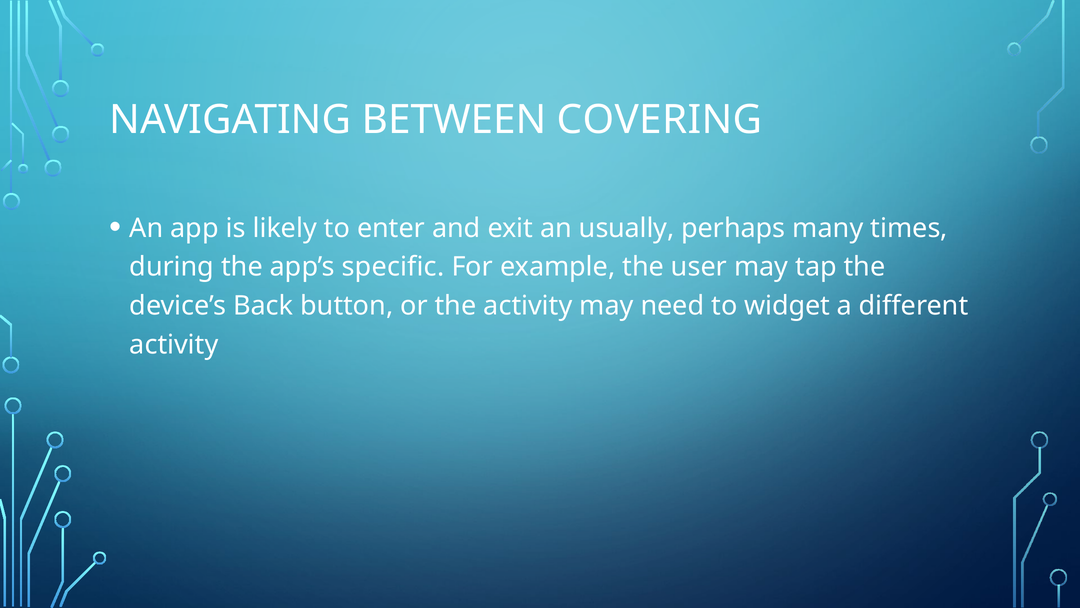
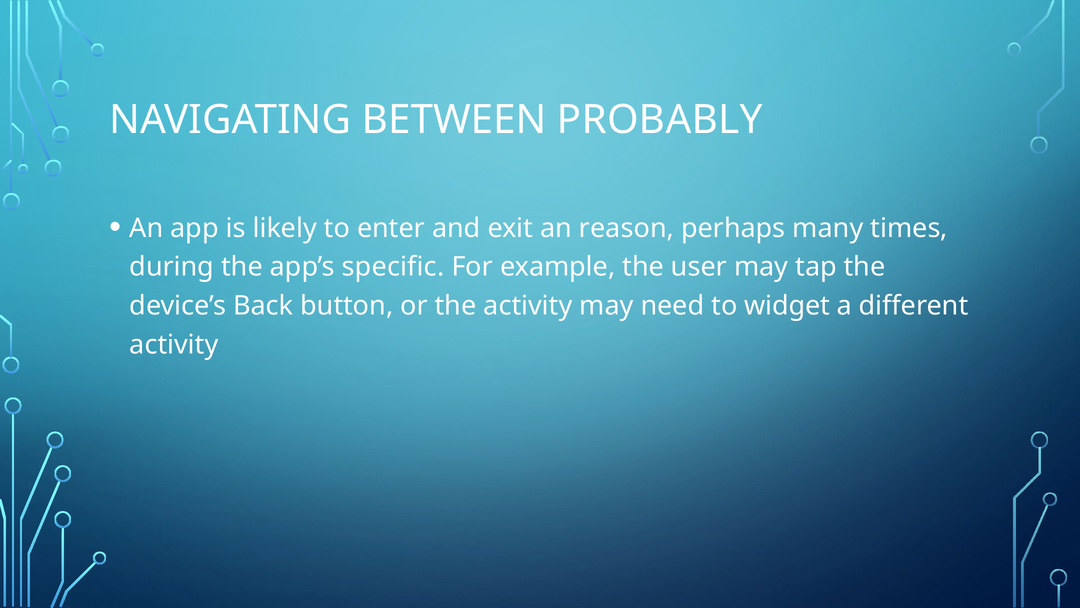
COVERING: COVERING -> PROBABLY
usually: usually -> reason
